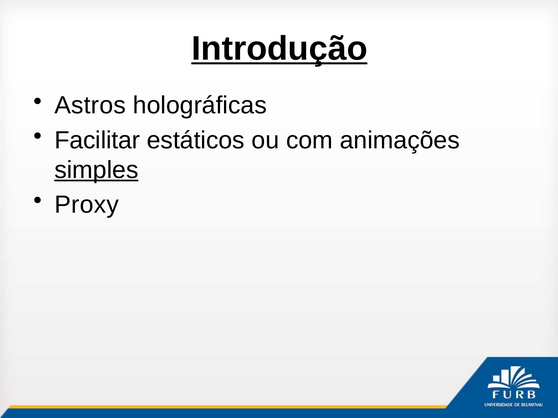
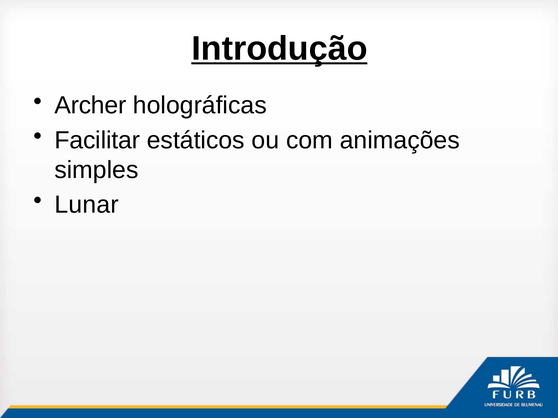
Astros: Astros -> Archer
simples underline: present -> none
Proxy: Proxy -> Lunar
